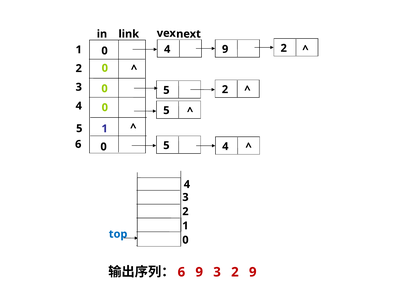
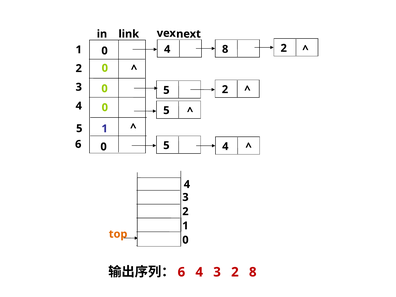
4 9: 9 -> 8
top colour: blue -> orange
6 9: 9 -> 4
2 9: 9 -> 8
